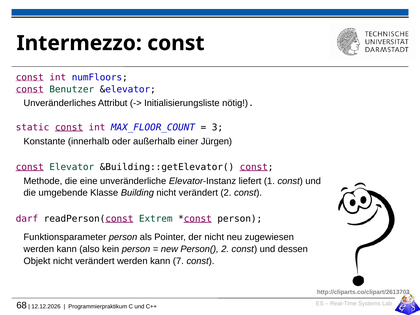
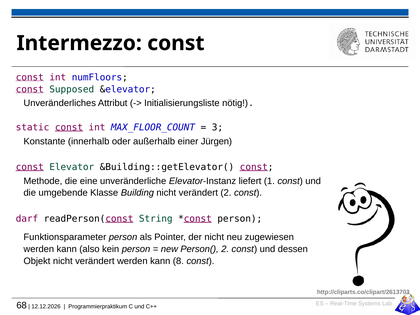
Benutzer: Benutzer -> Supposed
Extrem: Extrem -> String
7: 7 -> 8
